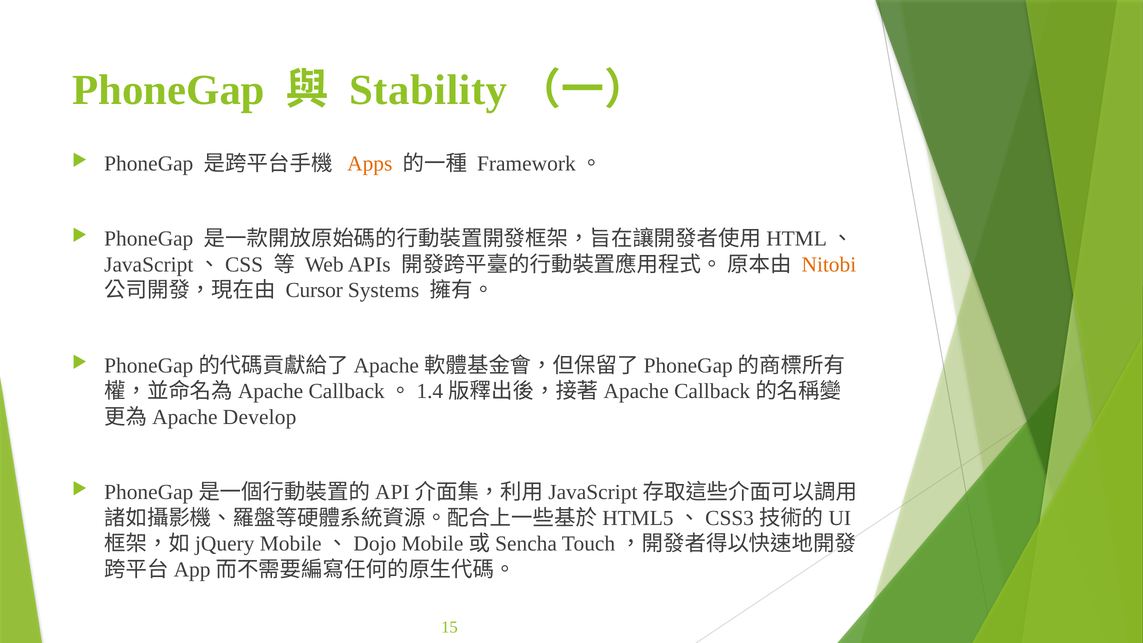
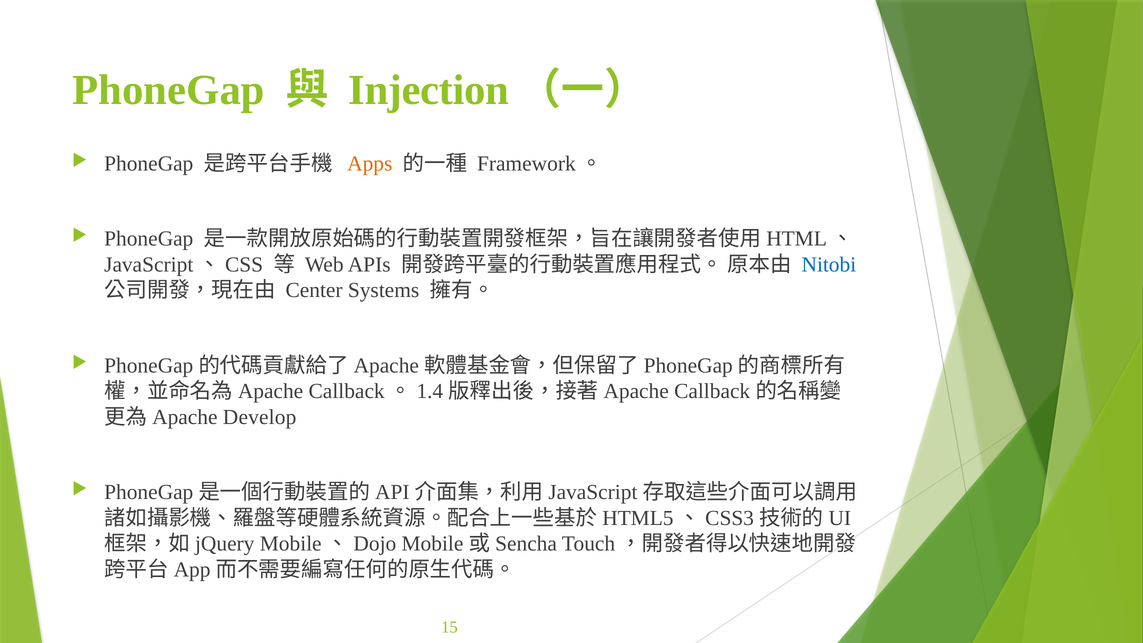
Stability: Stability -> Injection
Nitobi colour: orange -> blue
Cursor: Cursor -> Center
